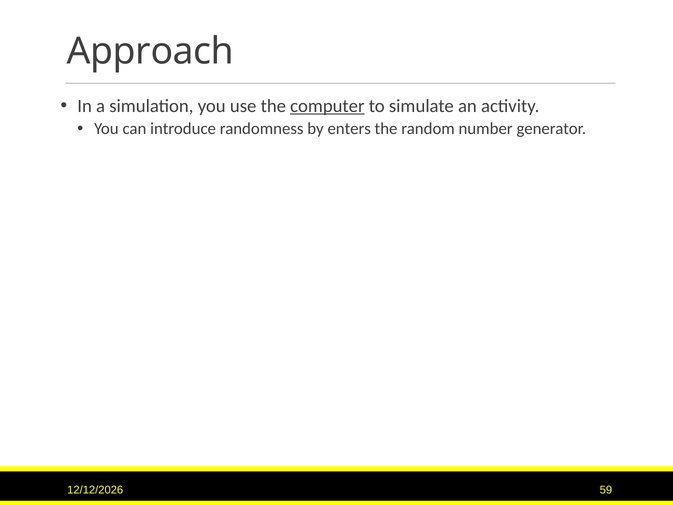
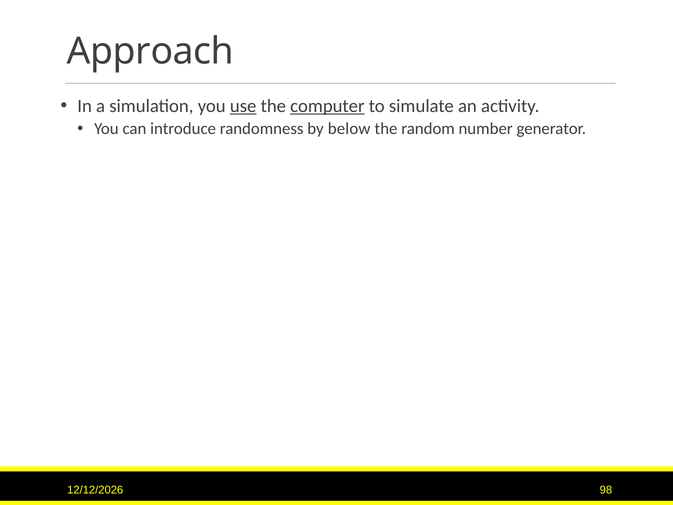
use underline: none -> present
enters: enters -> below
59: 59 -> 98
